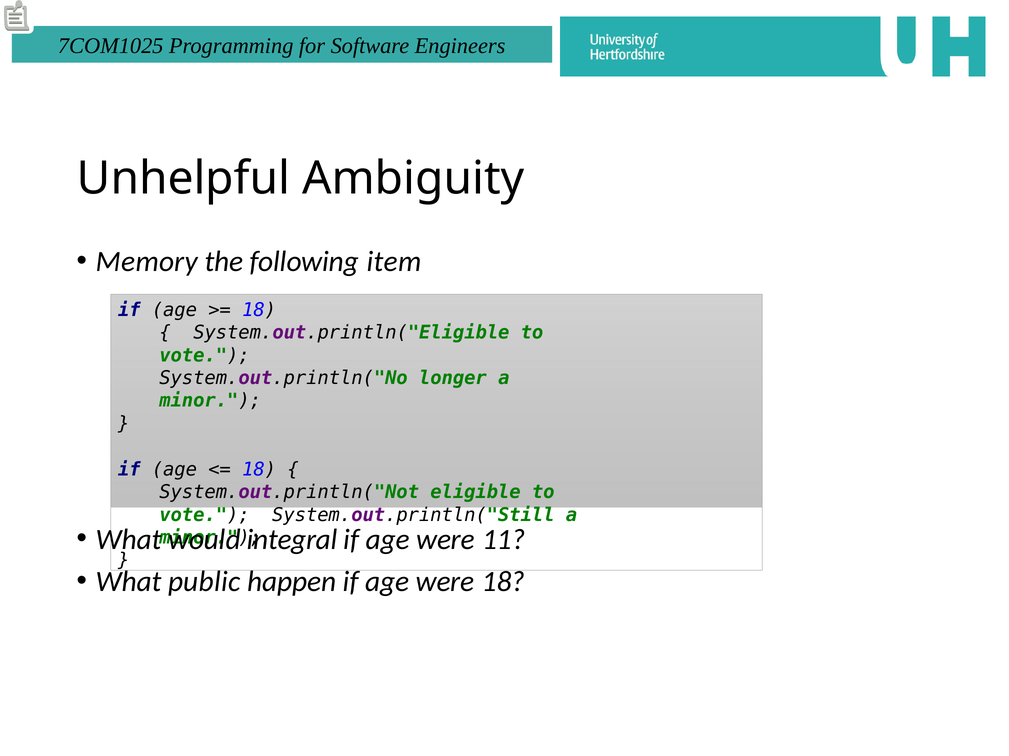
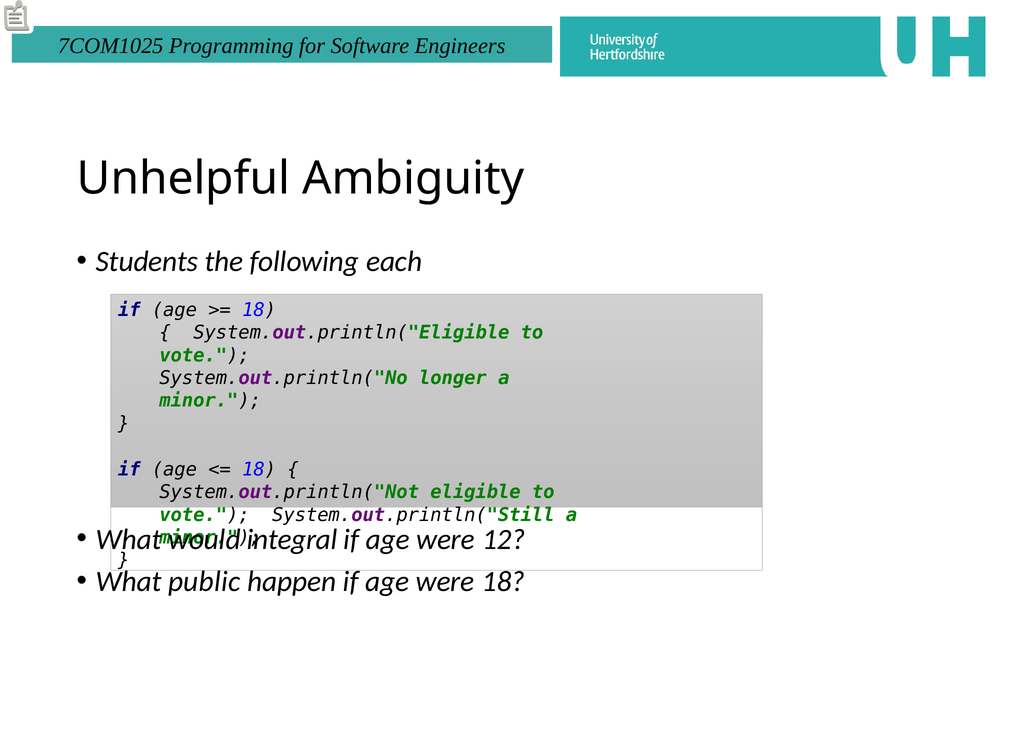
Memory: Memory -> Students
item: item -> each
11: 11 -> 12
